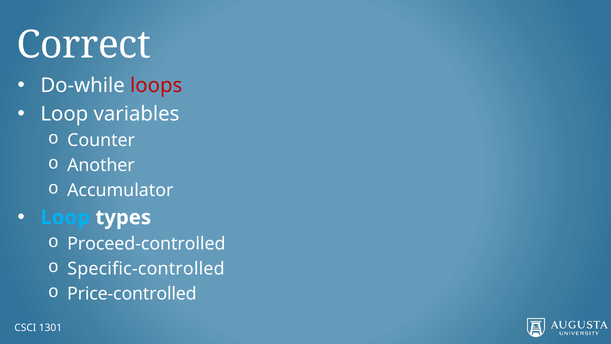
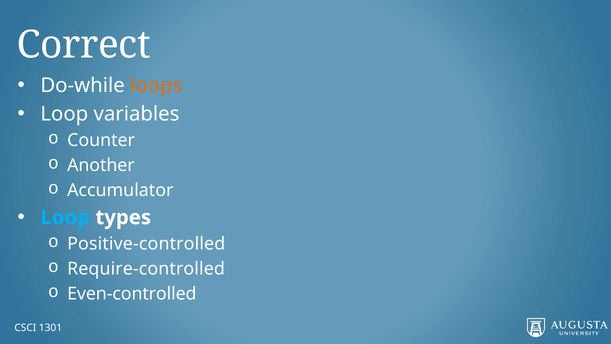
loops colour: red -> orange
Proceed-controlled: Proceed-controlled -> Positive-controlled
Specific-controlled: Specific-controlled -> Require-controlled
Price-controlled: Price-controlled -> Even-controlled
